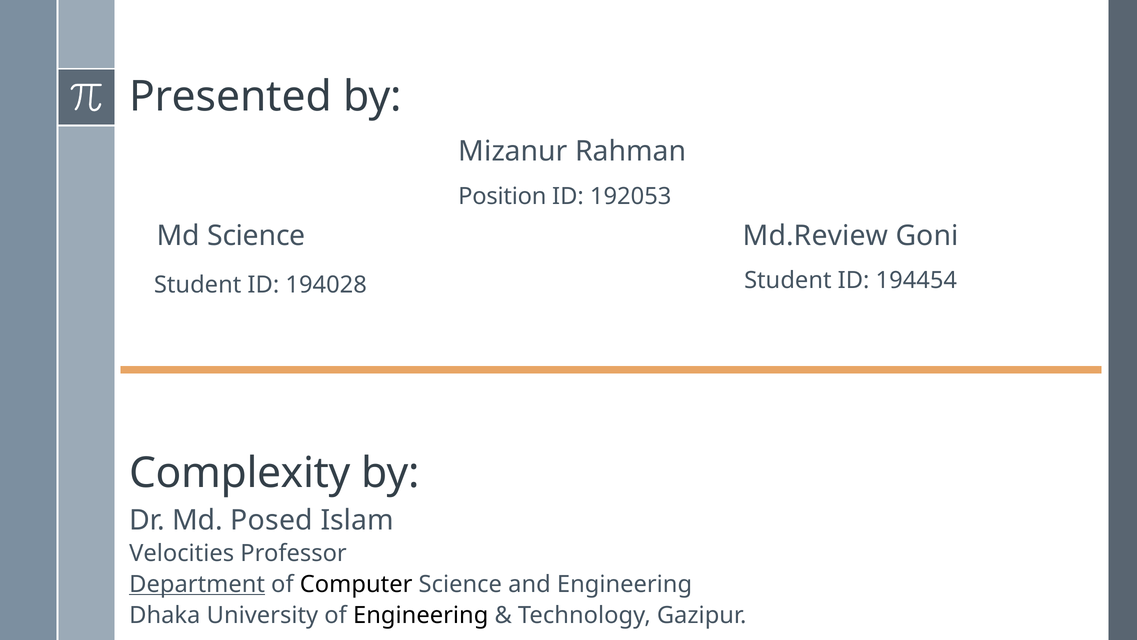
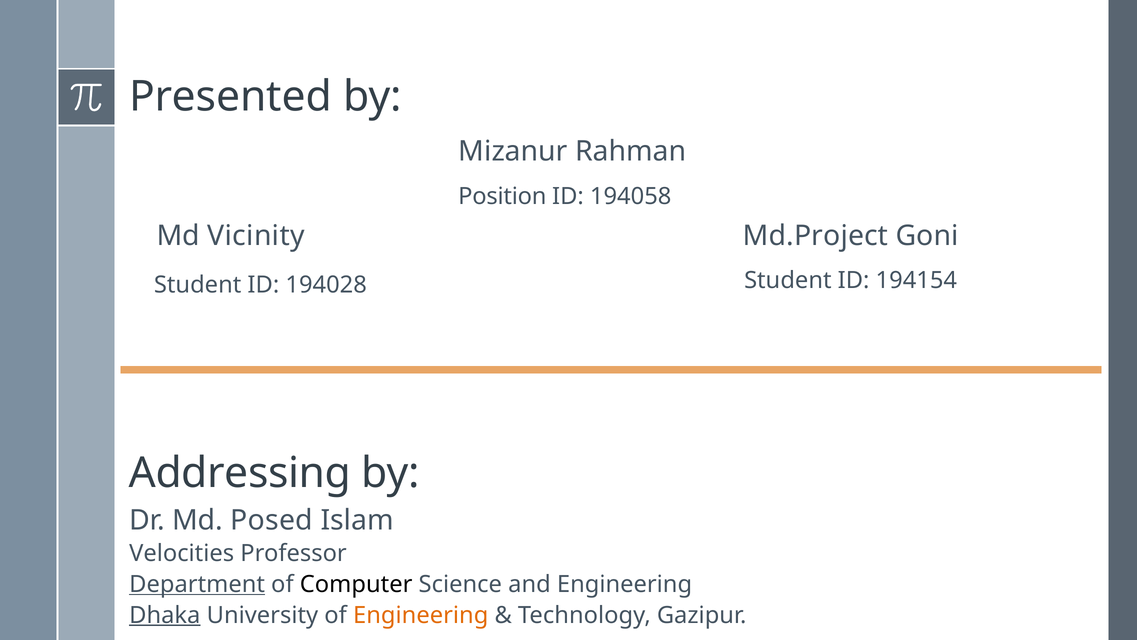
192053: 192053 -> 194058
Md Science: Science -> Vicinity
Md.Review: Md.Review -> Md.Project
194454: 194454 -> 194154
Complexity: Complexity -> Addressing
Dhaka underline: none -> present
Engineering at (421, 615) colour: black -> orange
